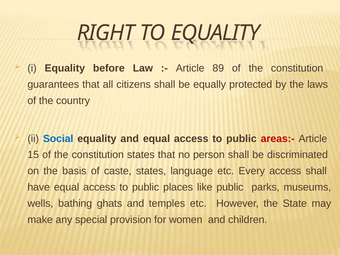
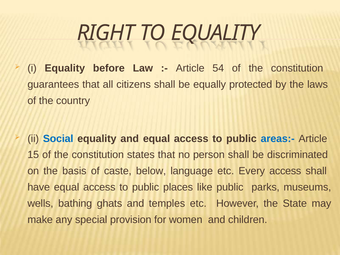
89: 89 -> 54
areas:- colour: red -> blue
caste states: states -> below
